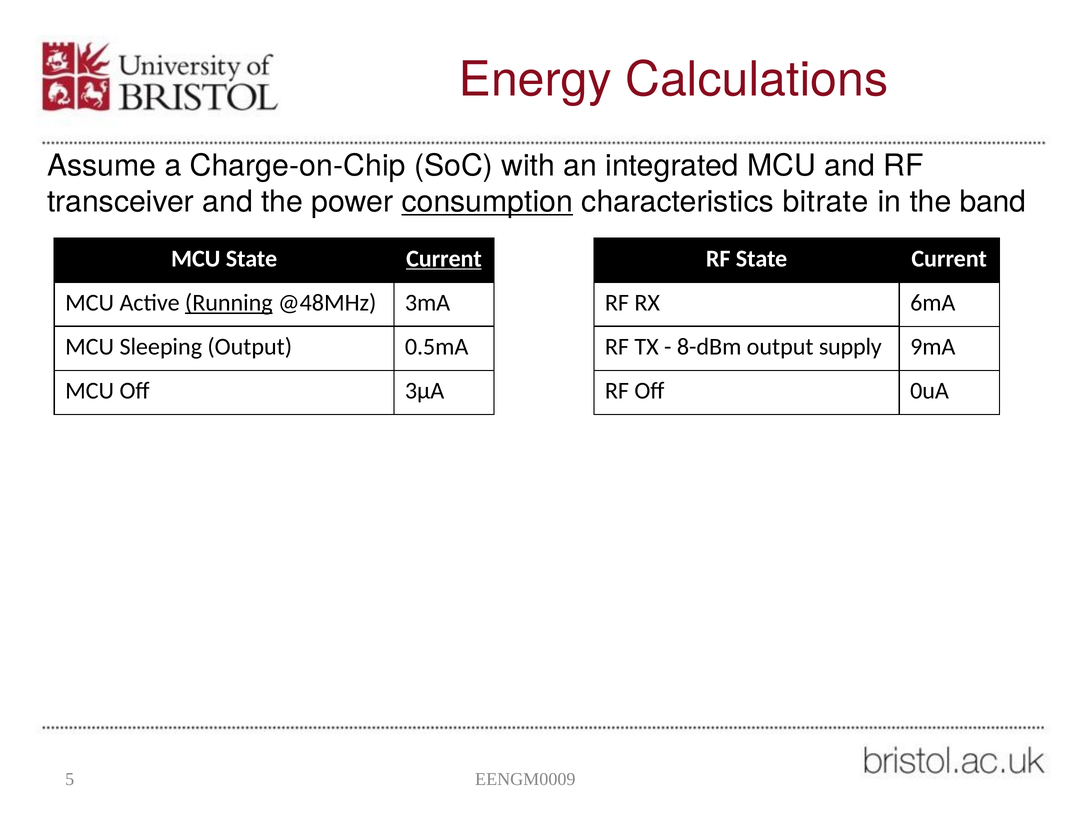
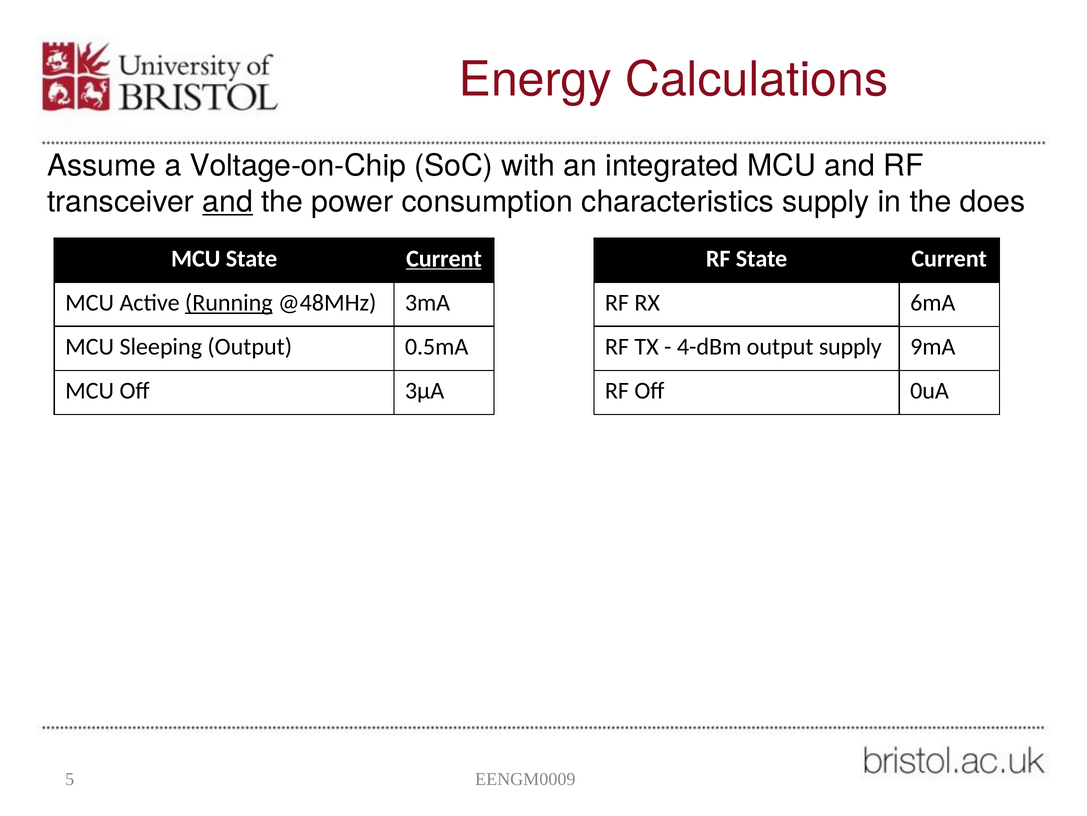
Charge-on-Chip: Charge-on-Chip -> Voltage-on-Chip
and at (228, 202) underline: none -> present
consumption underline: present -> none
characteristics bitrate: bitrate -> supply
band: band -> does
8-dBm: 8-dBm -> 4-dBm
